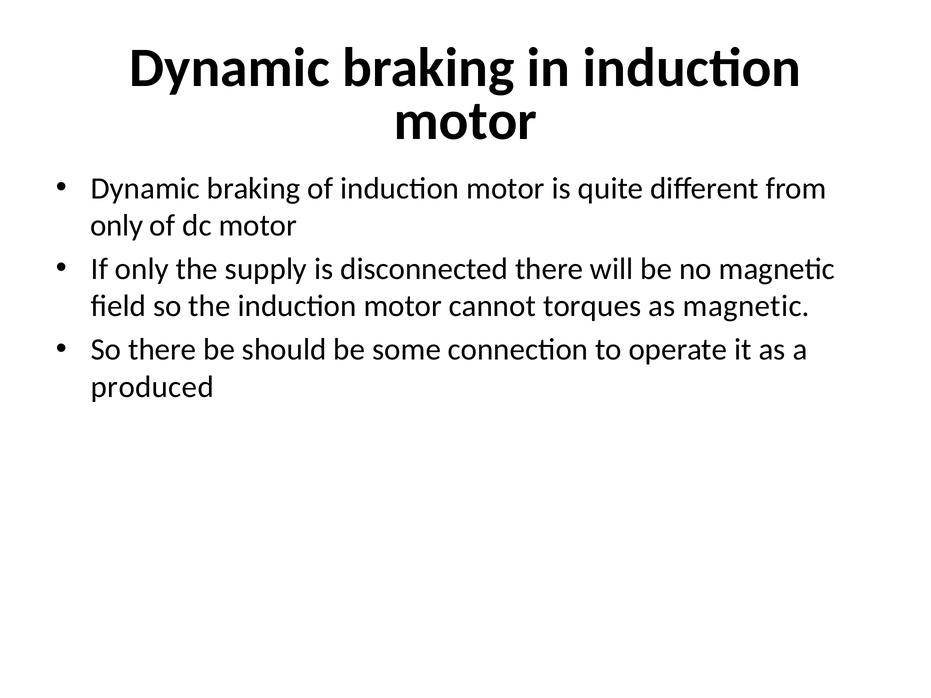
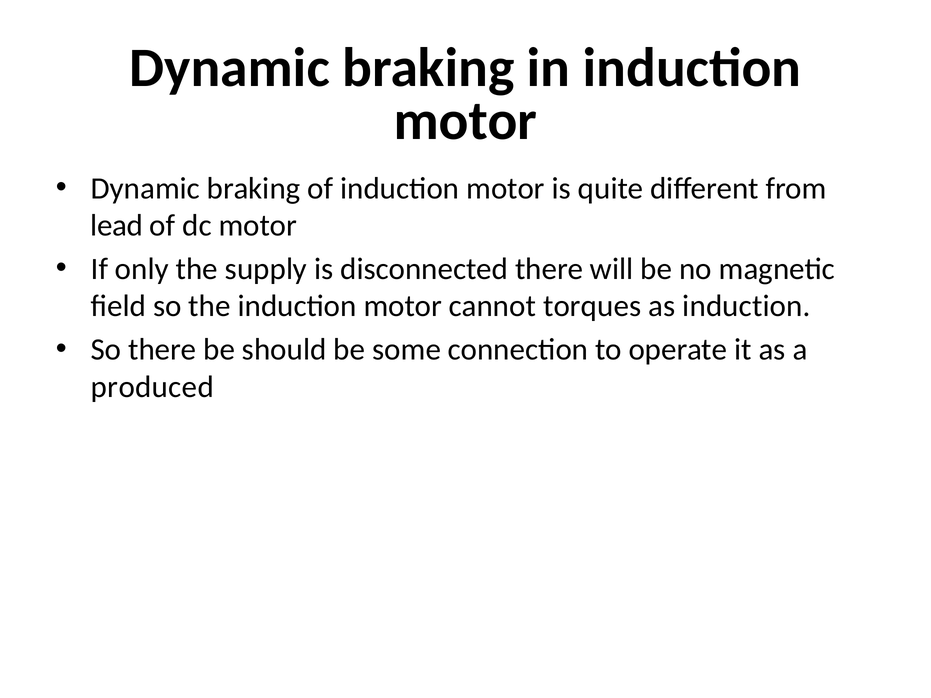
only at (117, 226): only -> lead
as magnetic: magnetic -> induction
